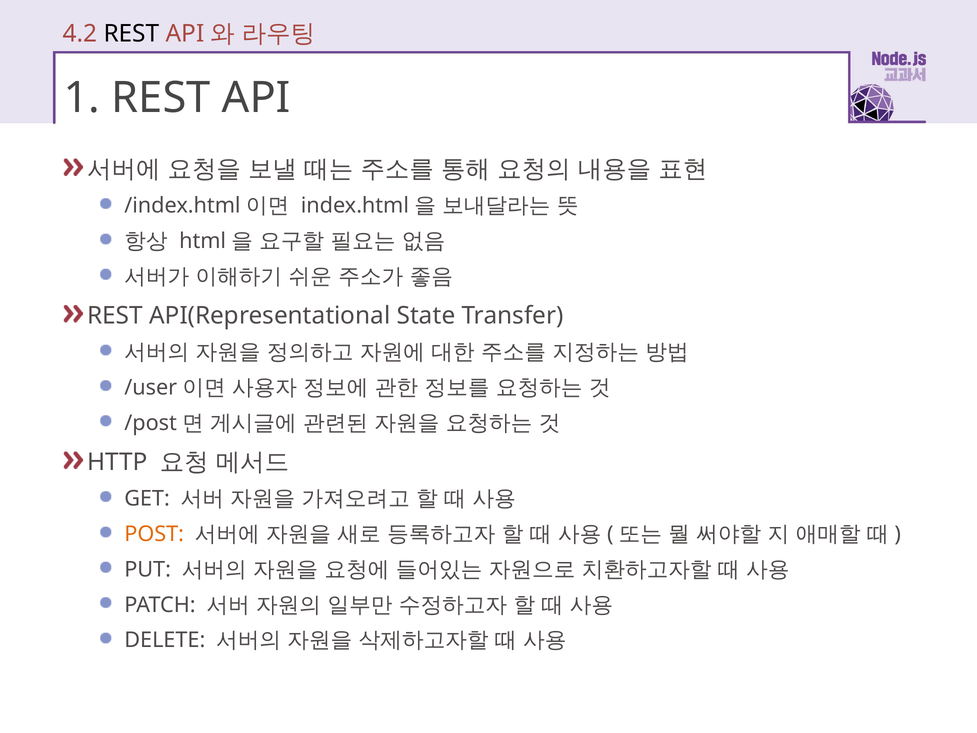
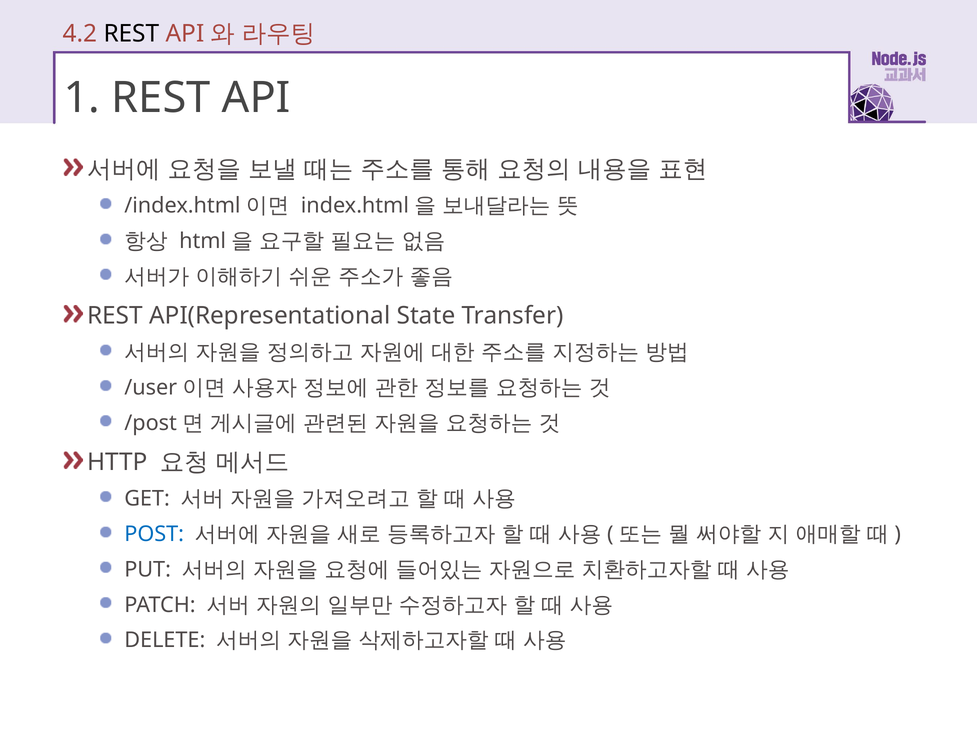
POST colour: orange -> blue
